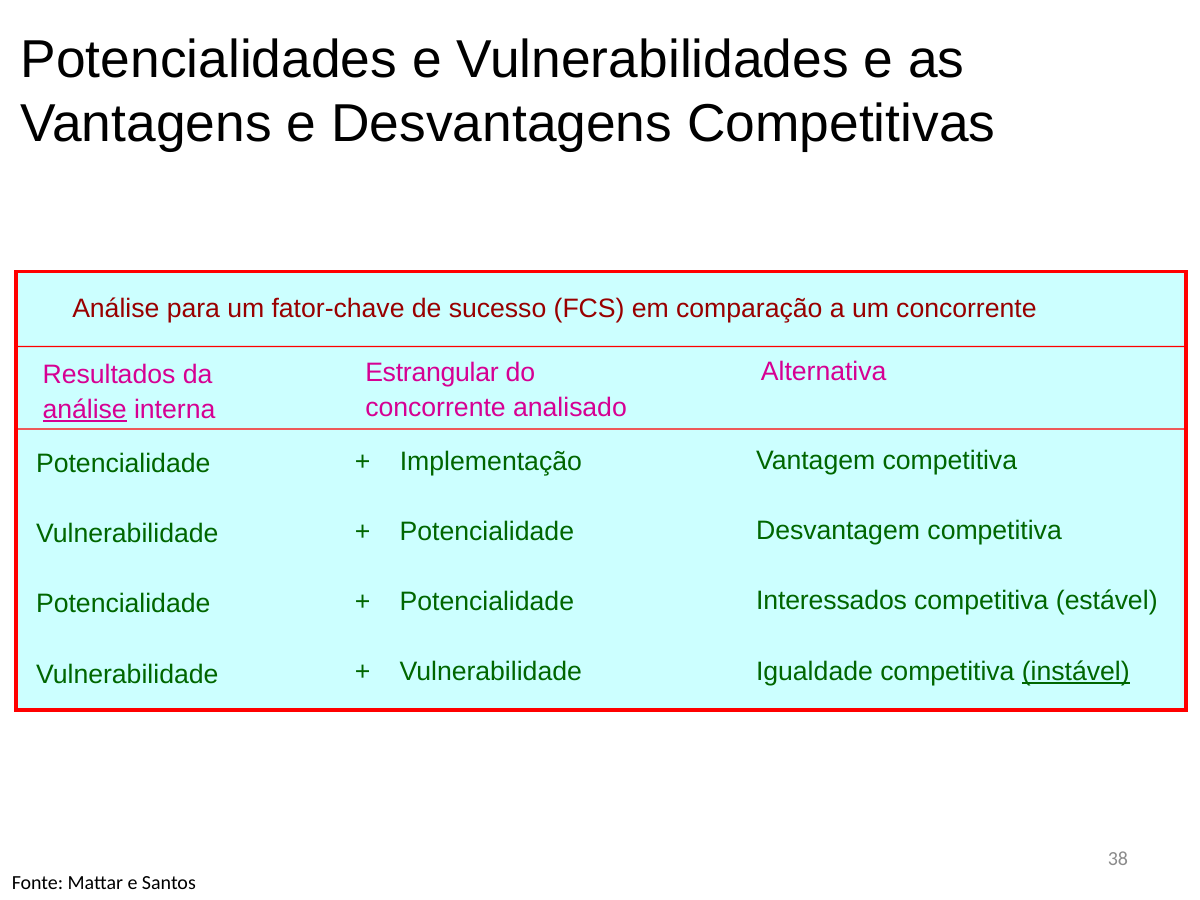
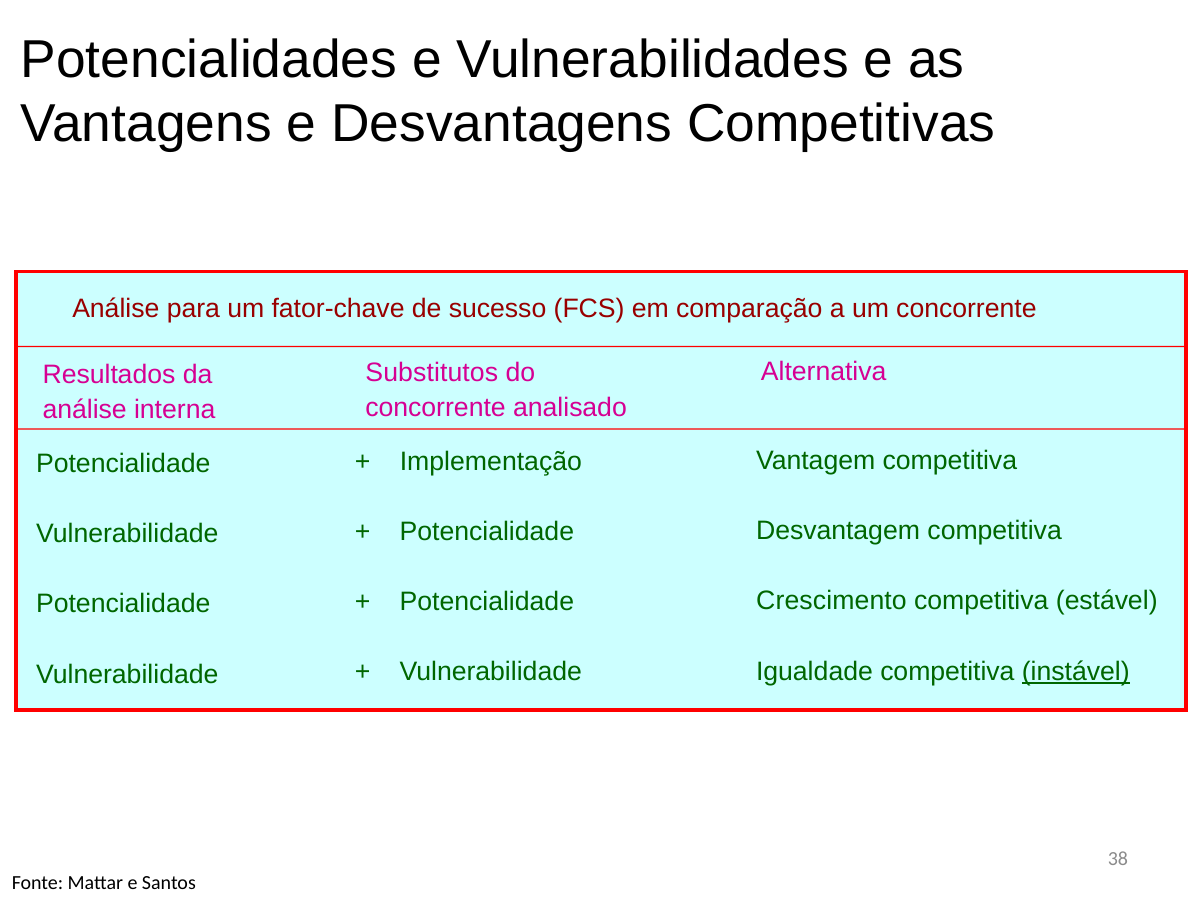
Estrangular: Estrangular -> Substitutos
análise at (85, 410) underline: present -> none
Interessados: Interessados -> Crescimento
